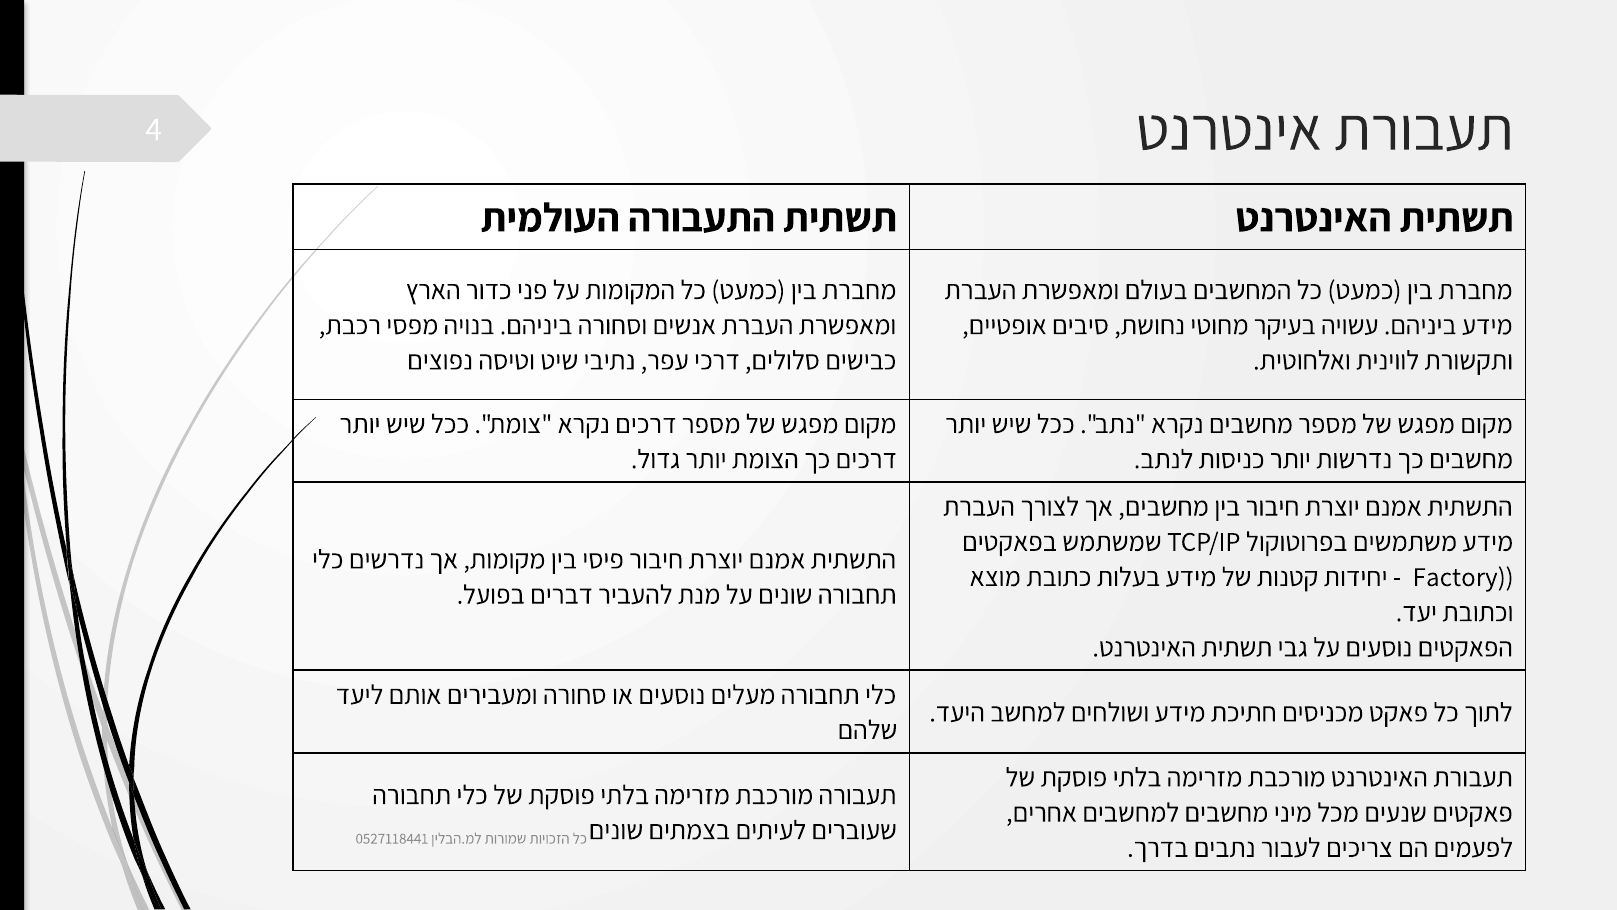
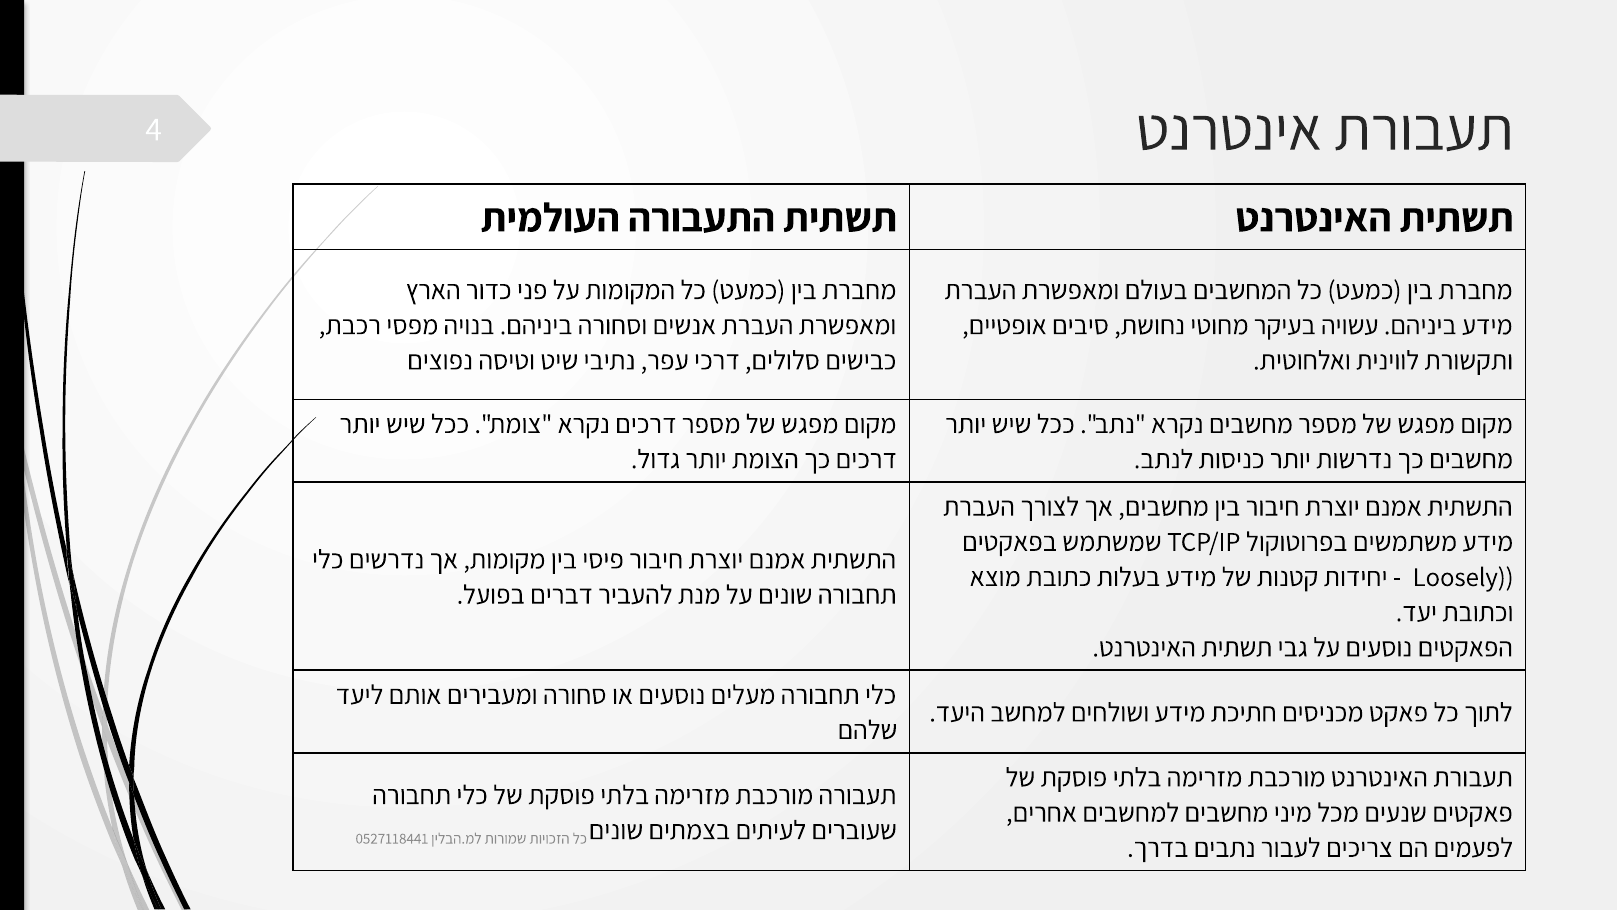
Factory: Factory -> Loosely
